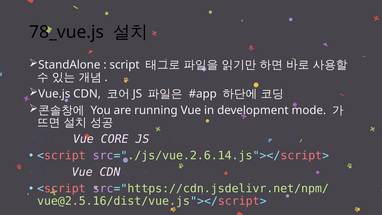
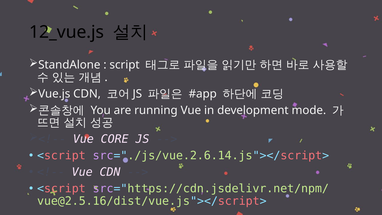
78_vue.js: 78_vue.js -> 12_vue.js
